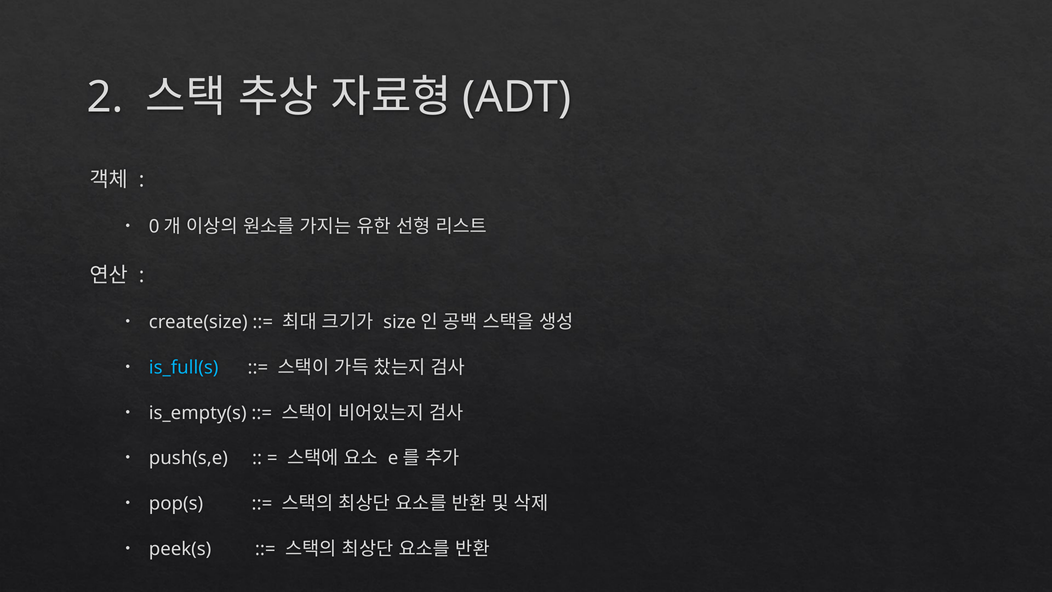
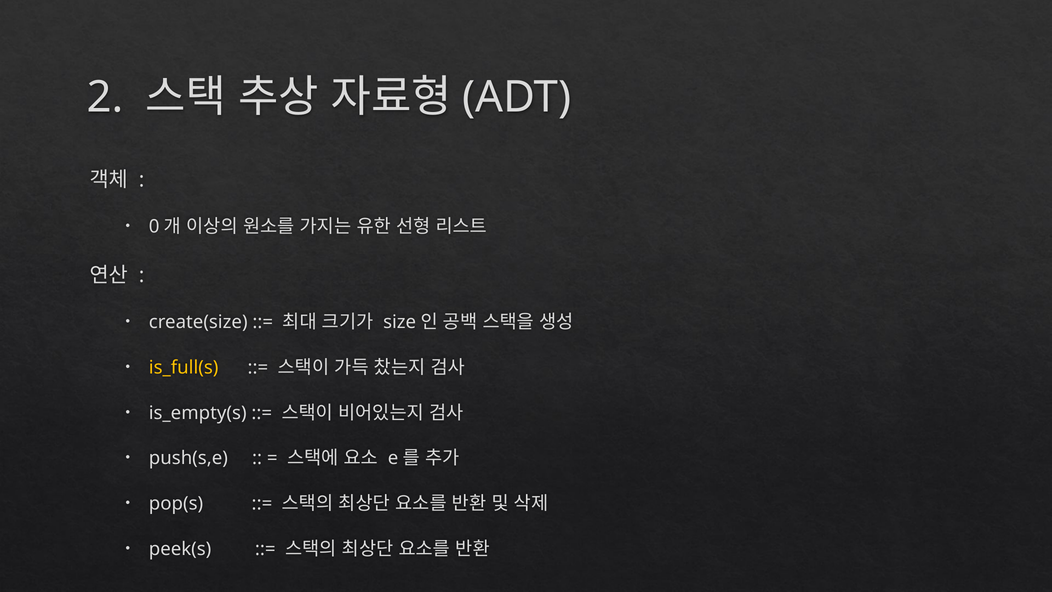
is_full(s colour: light blue -> yellow
